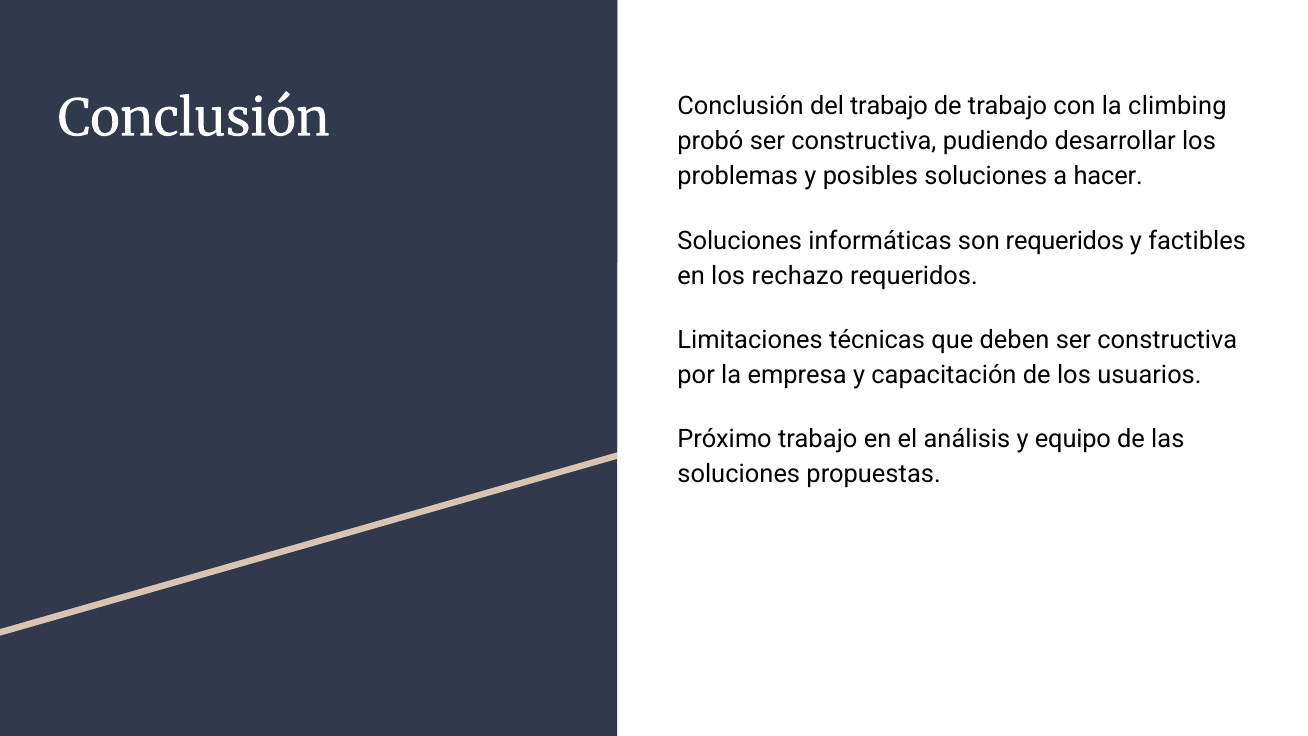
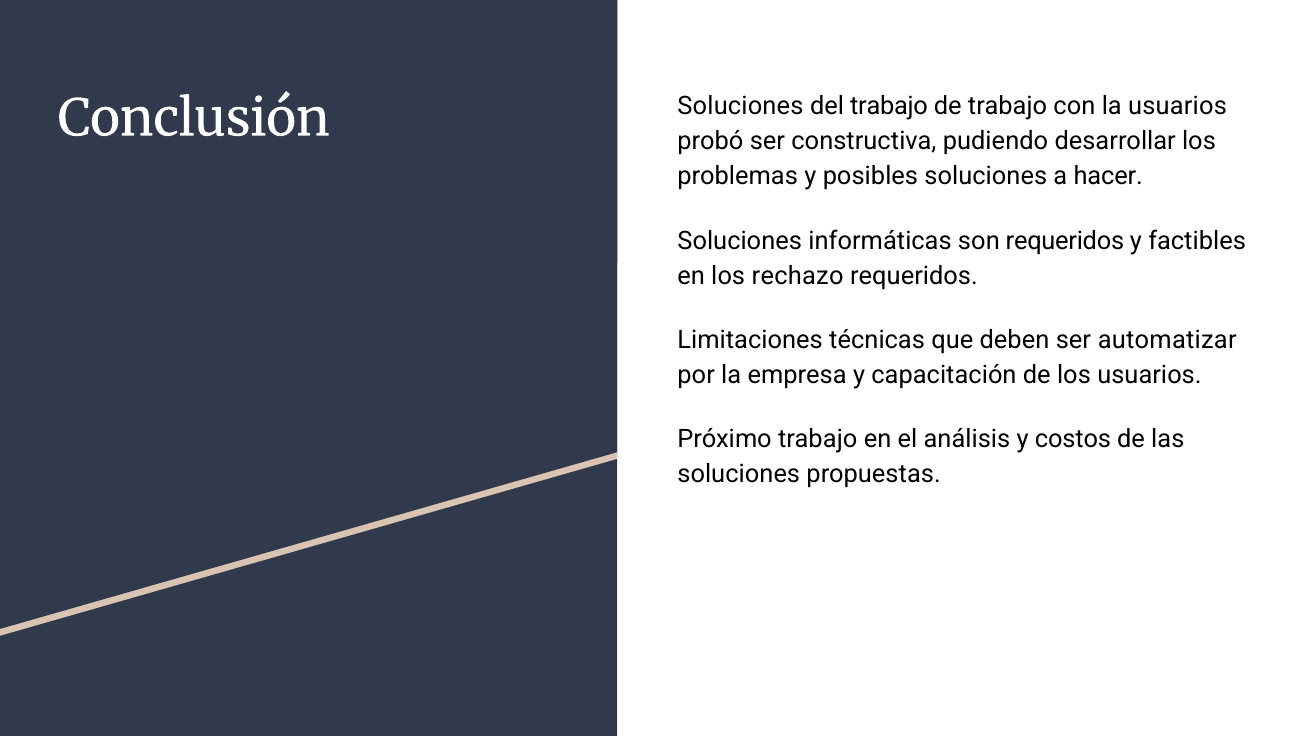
Conclusión at (741, 106): Conclusión -> Soluciones
la climbing: climbing -> usuarios
deben ser constructiva: constructiva -> automatizar
equipo: equipo -> costos
